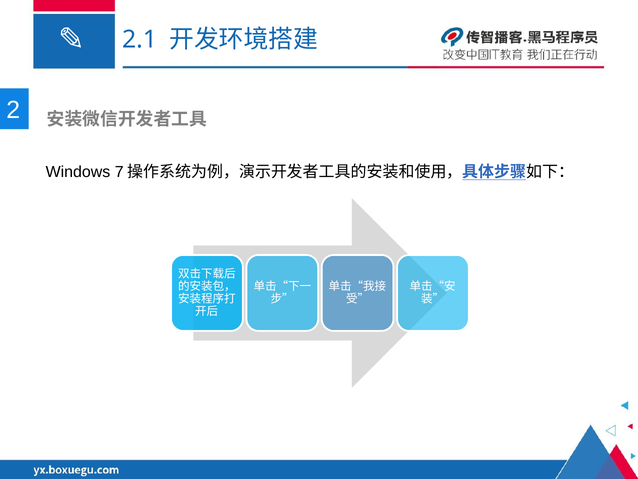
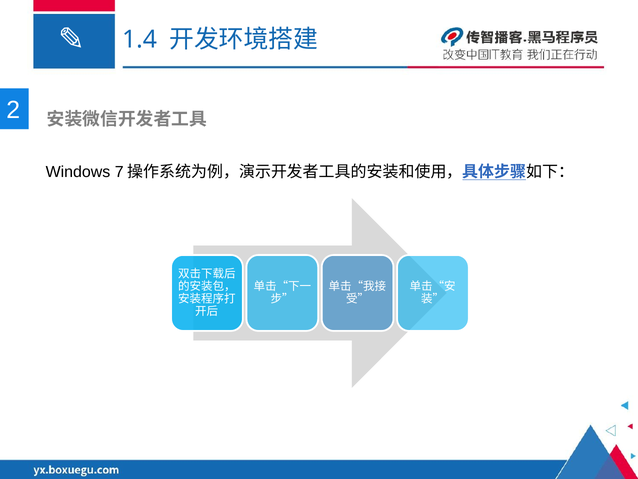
2.1: 2.1 -> 1.4
